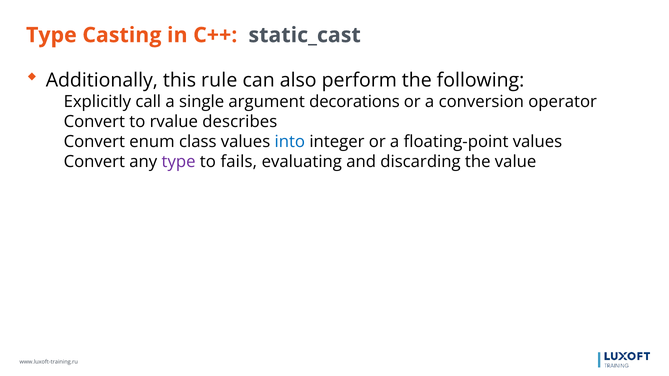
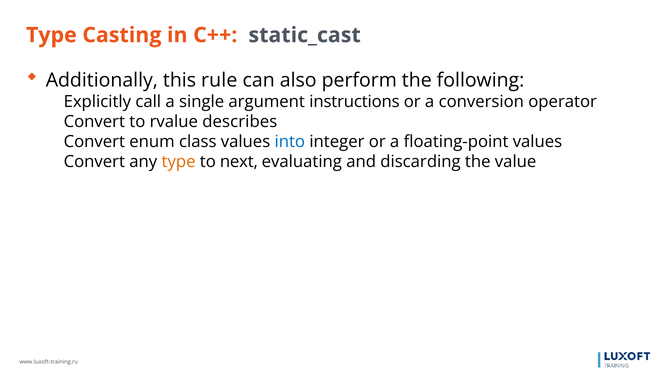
decorations: decorations -> instructions
type at (179, 162) colour: purple -> orange
fails: fails -> next
